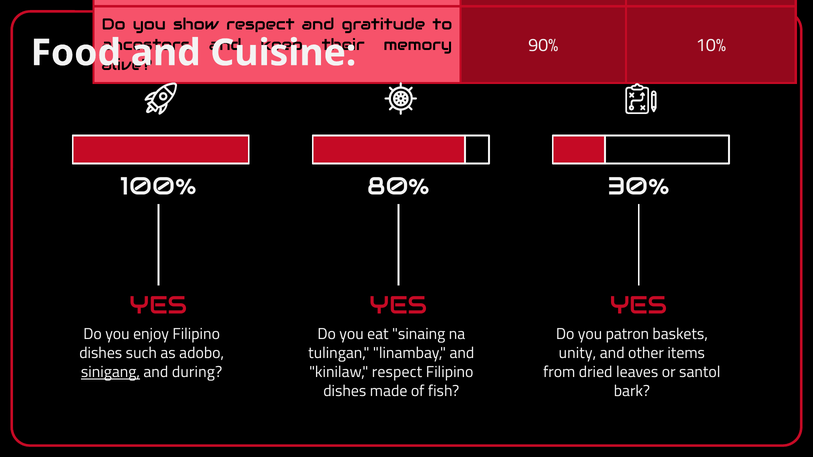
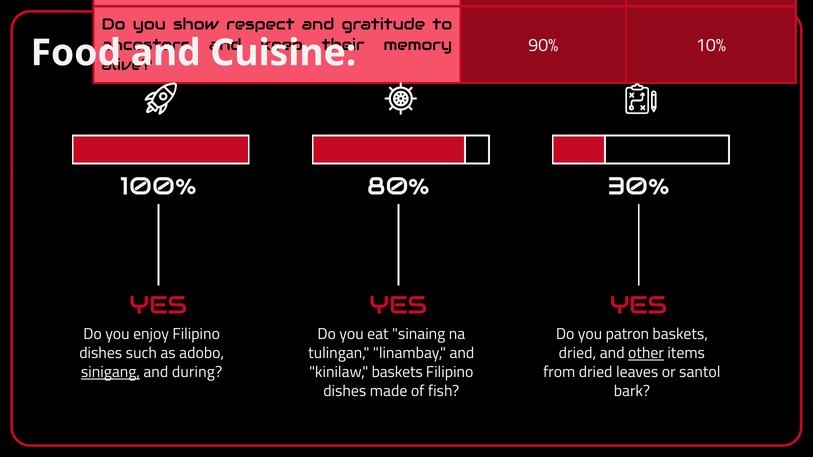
unity at (577, 353): unity -> dried
other underline: none -> present
kinilaw respect: respect -> baskets
